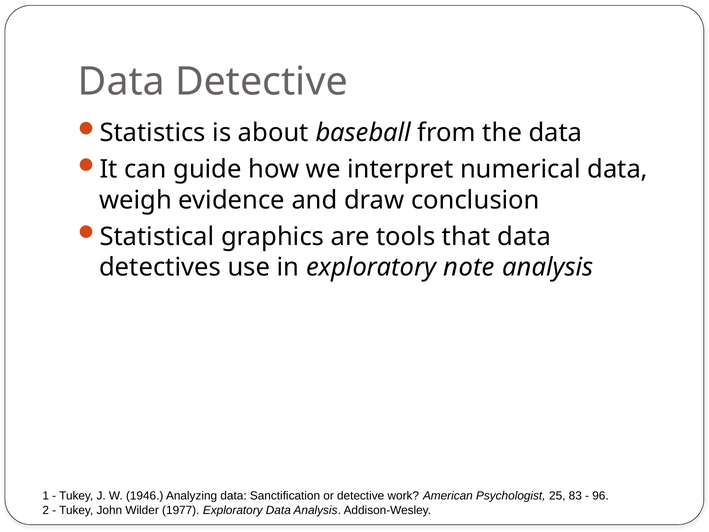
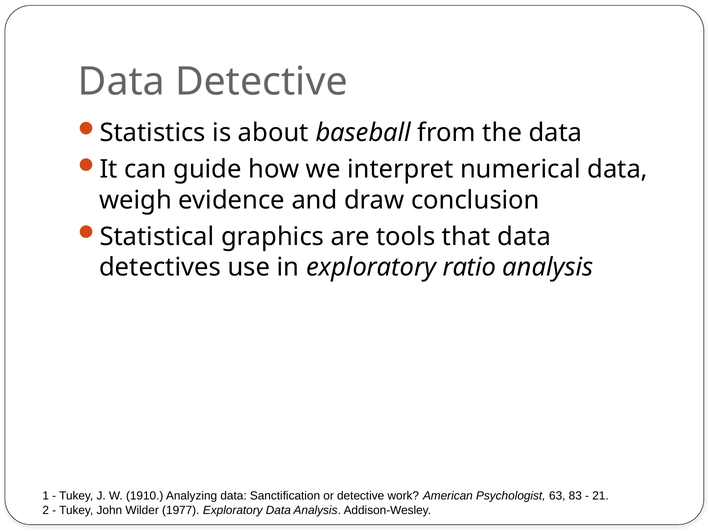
note: note -> ratio
1946: 1946 -> 1910
25: 25 -> 63
96: 96 -> 21
